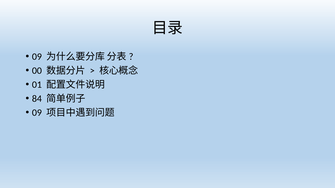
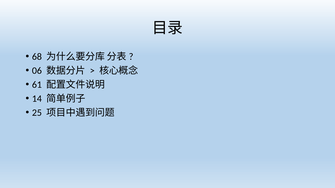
09 at (37, 57): 09 -> 68
00: 00 -> 06
01: 01 -> 61
84: 84 -> 14
09 at (37, 113): 09 -> 25
